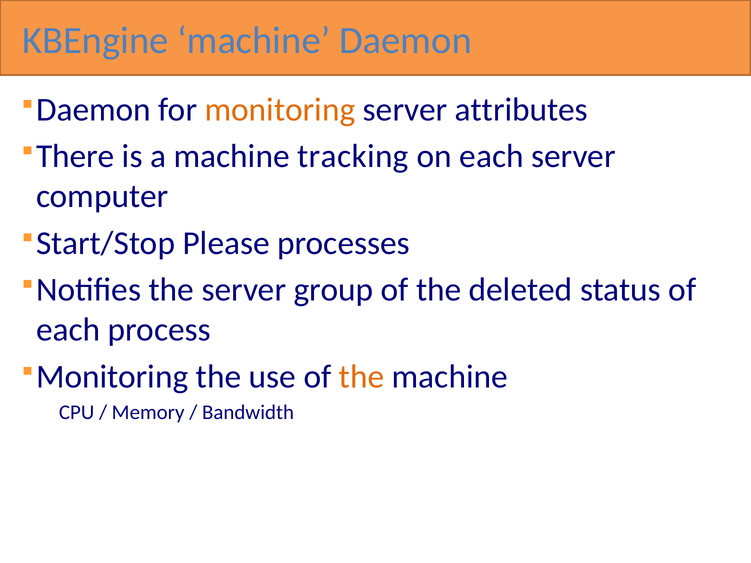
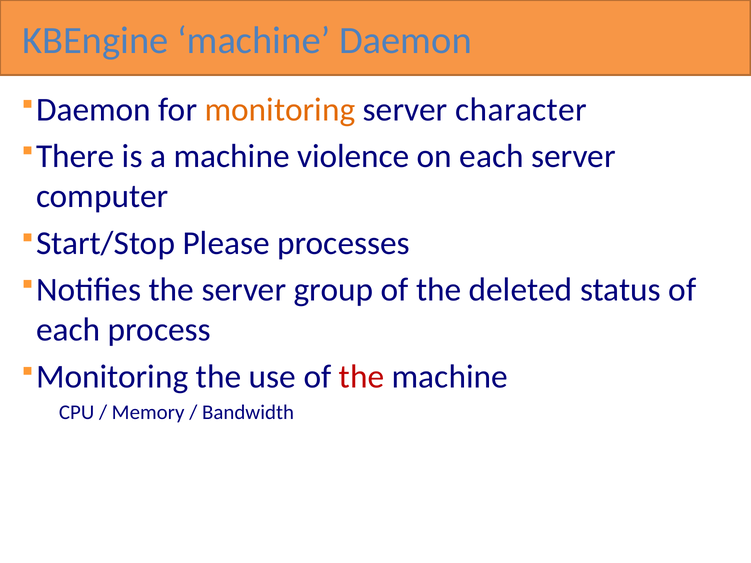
attributes: attributes -> character
tracking: tracking -> violence
the at (362, 377) colour: orange -> red
